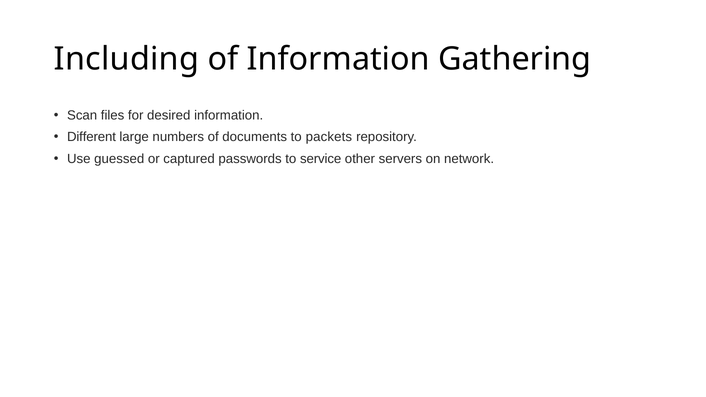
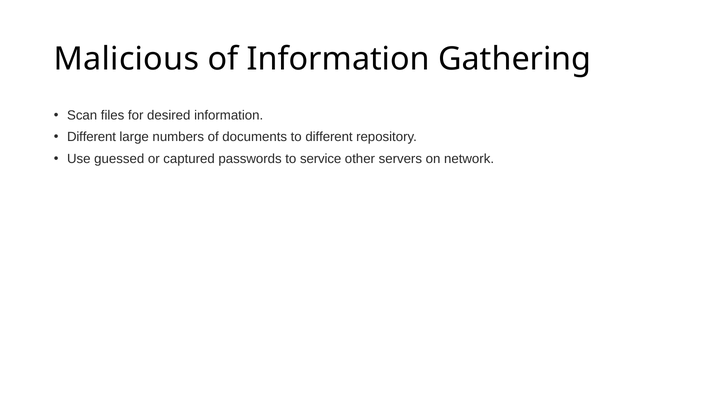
Including: Including -> Malicious
to packets: packets -> different
